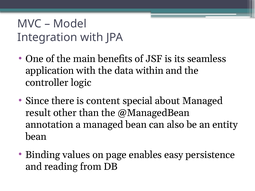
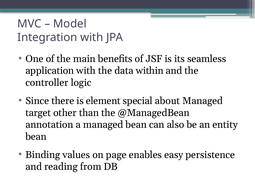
content: content -> element
result: result -> target
